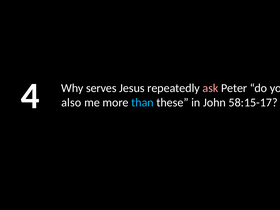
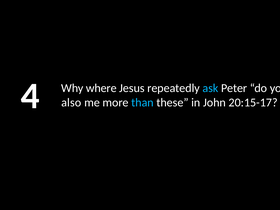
serves: serves -> where
ask colour: pink -> light blue
58:15-17: 58:15-17 -> 20:15-17
